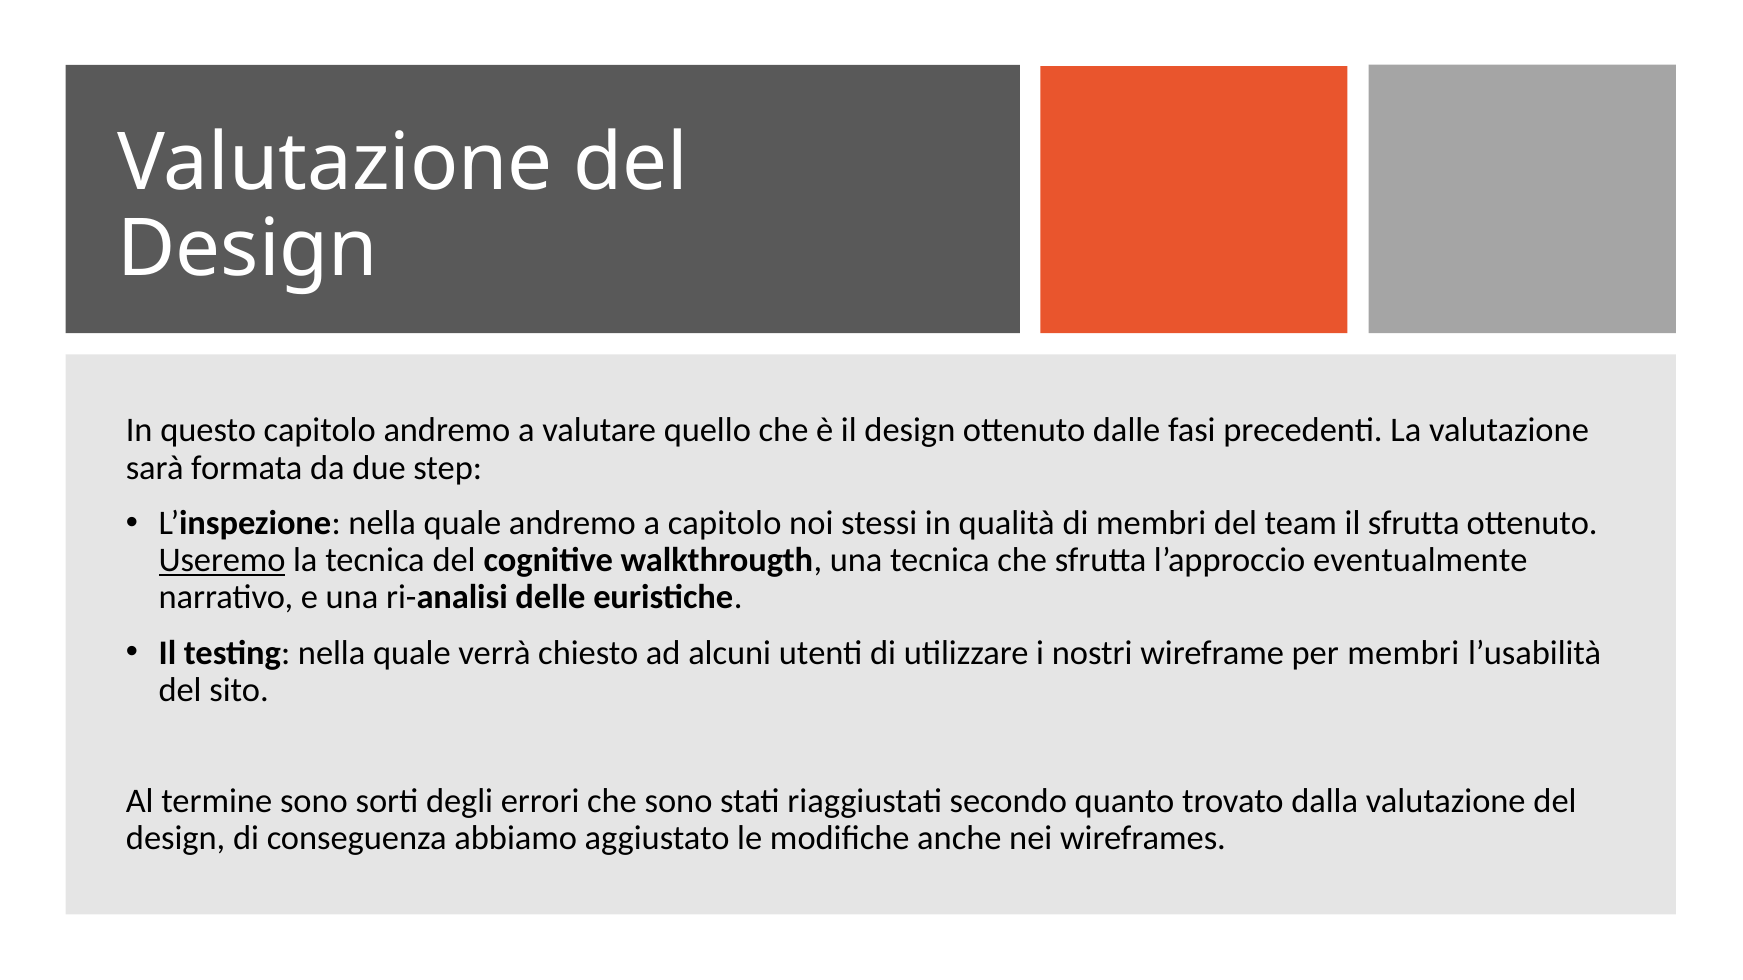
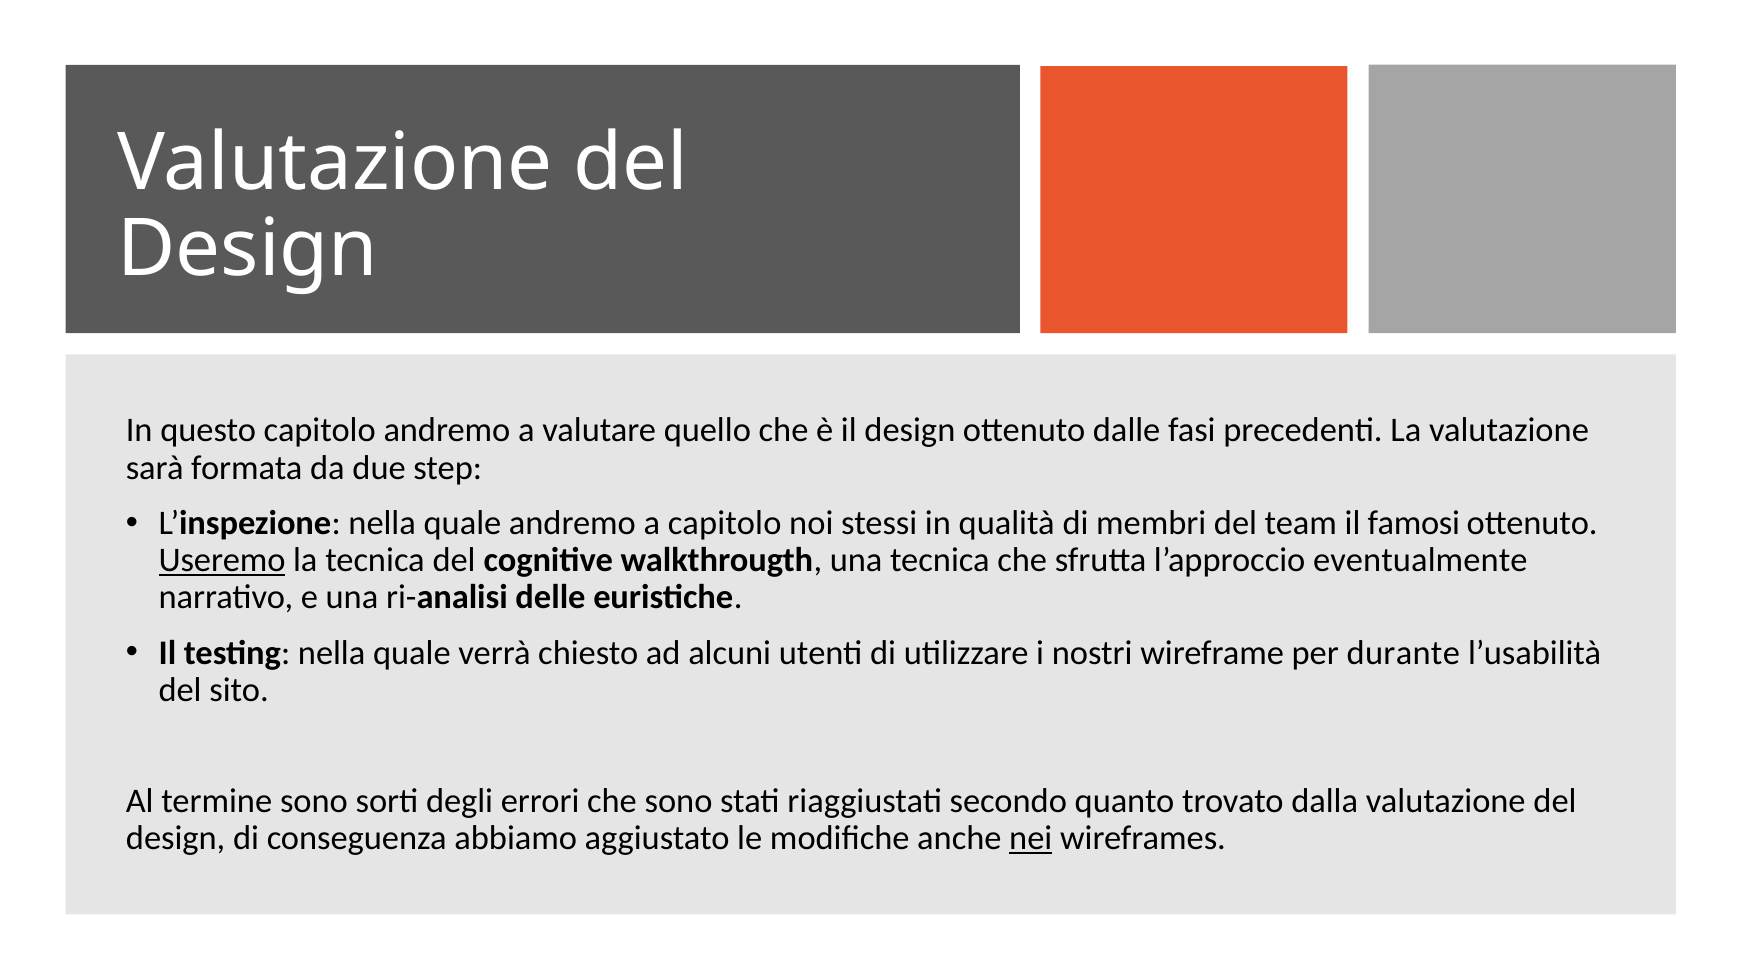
il sfrutta: sfrutta -> famosi
per membri: membri -> durante
nei underline: none -> present
